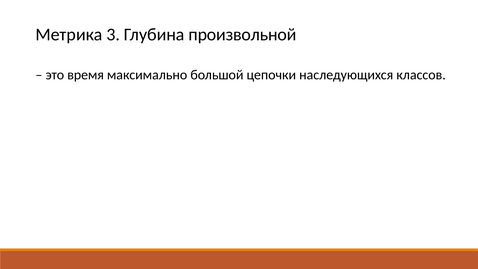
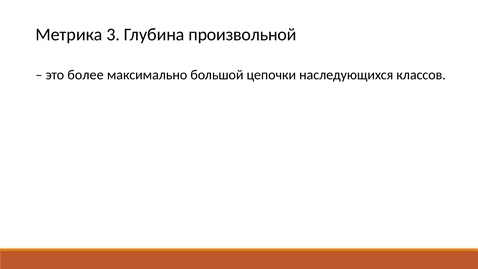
время: время -> более
